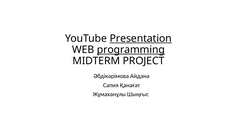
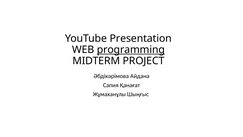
Presentation underline: present -> none
